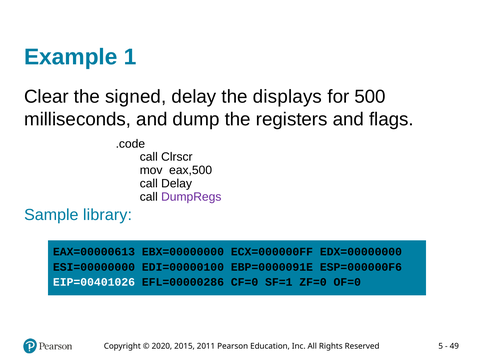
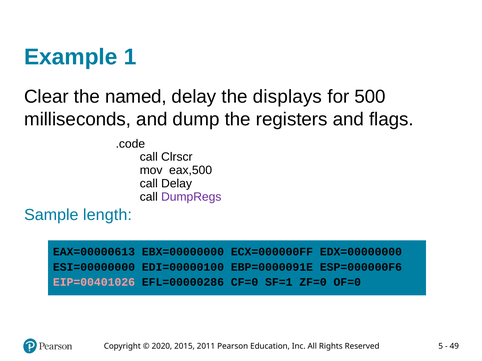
signed: signed -> named
library: library -> length
EIP=00401026 colour: white -> pink
